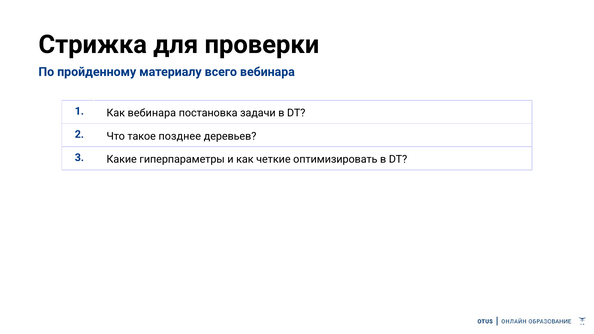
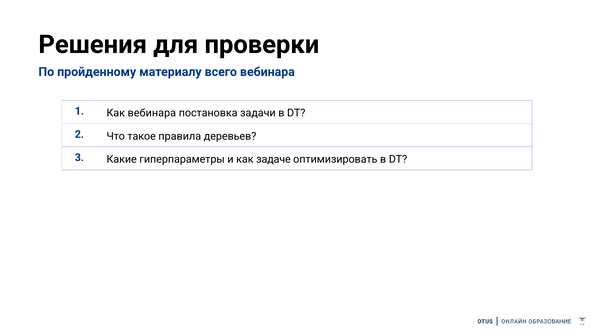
Стрижка: Стрижка -> Решения
позднее: позднее -> правила
четкие: четкие -> задаче
